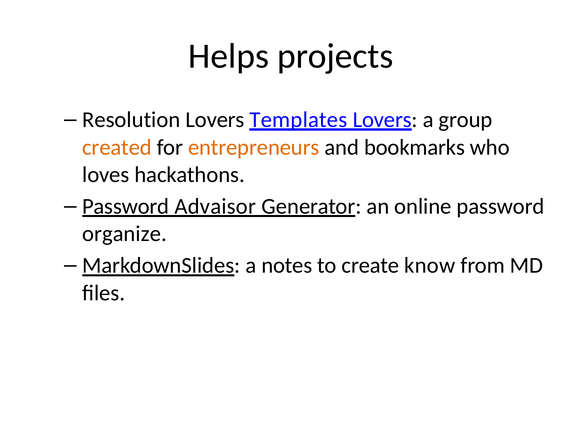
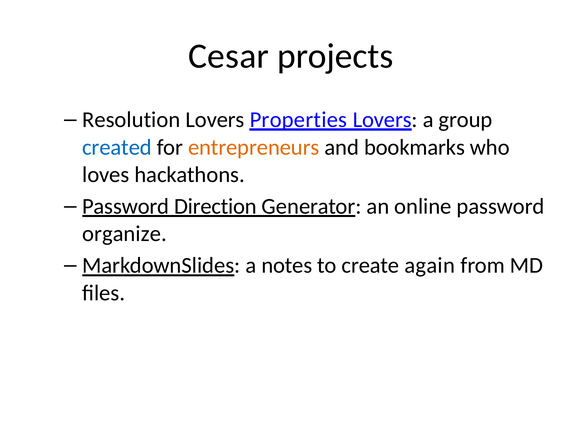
Helps: Helps -> Cesar
Templates: Templates -> Properties
created colour: orange -> blue
Advaisor: Advaisor -> Direction
know: know -> again
